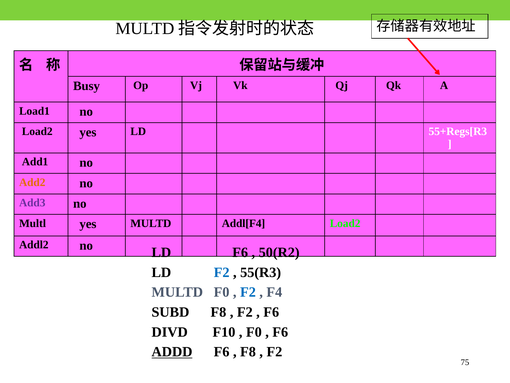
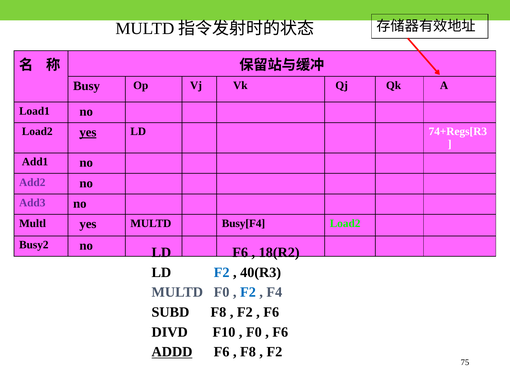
yes at (88, 132) underline: none -> present
55+Regs[R3: 55+Regs[R3 -> 74+Regs[R3
Add2 colour: orange -> purple
Addl[F4: Addl[F4 -> Busy[F4
Addl2: Addl2 -> Busy2
50(R2: 50(R2 -> 18(R2
55(R3: 55(R3 -> 40(R3
